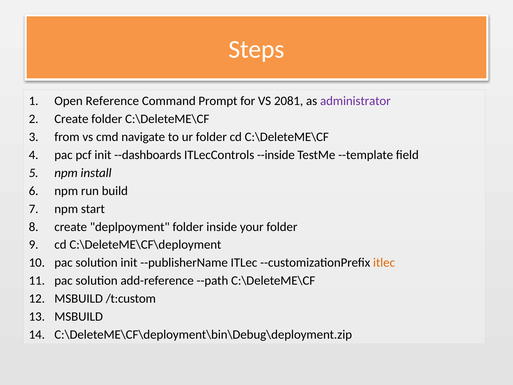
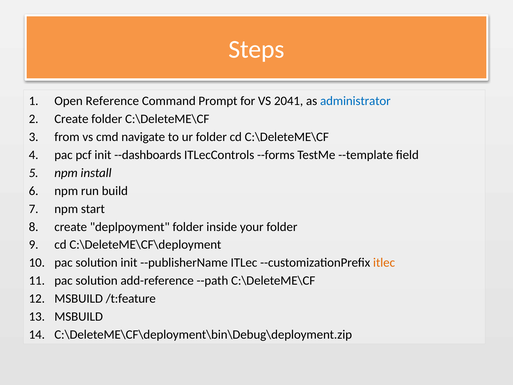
2081: 2081 -> 2041
administrator colour: purple -> blue
--inside: --inside -> --forms
/t:custom: /t:custom -> /t:feature
